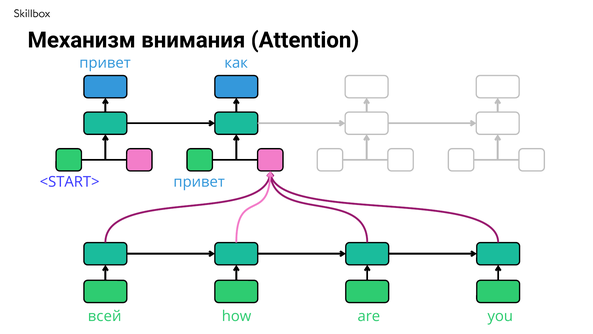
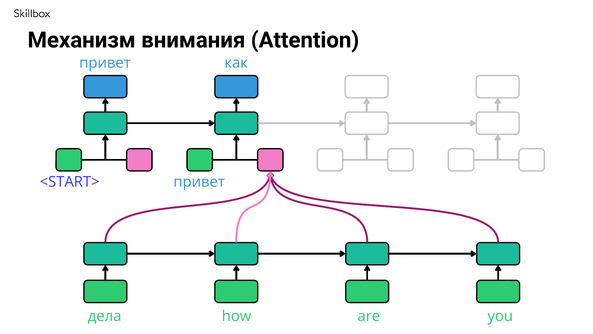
всей: всей -> дела
